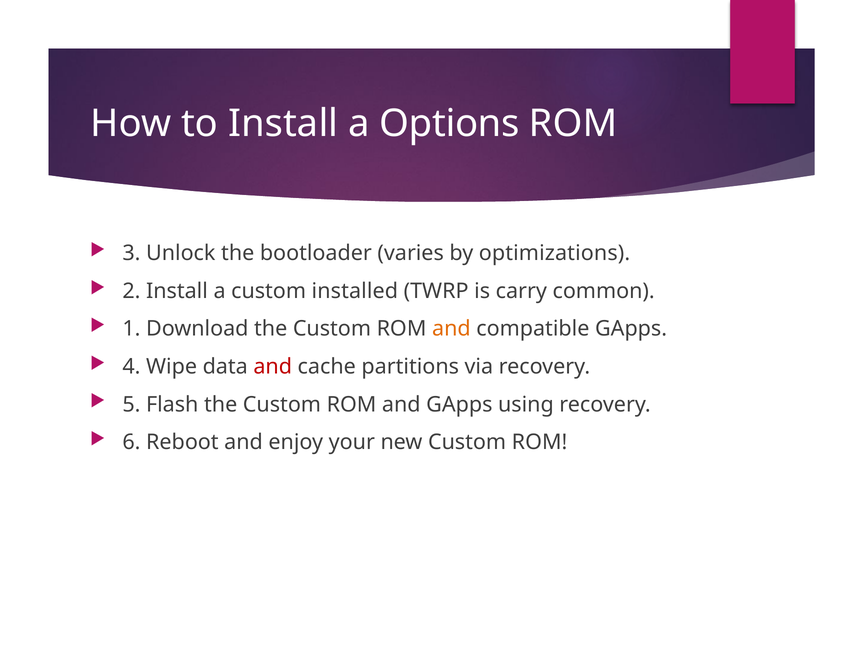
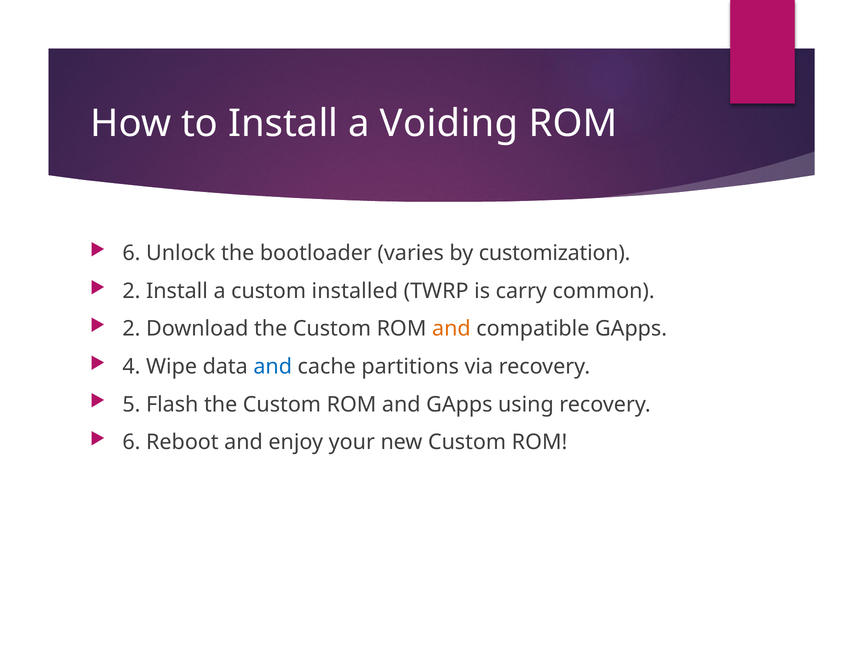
Options: Options -> Voiding
3 at (131, 253): 3 -> 6
optimizations: optimizations -> customization
1 at (131, 329): 1 -> 2
and at (273, 367) colour: red -> blue
